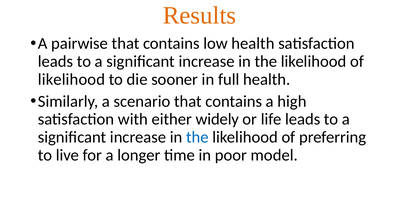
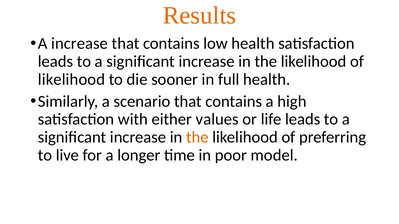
A pairwise: pairwise -> increase
widely: widely -> values
the at (197, 137) colour: blue -> orange
